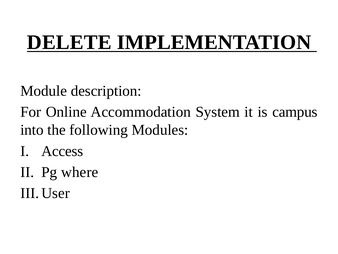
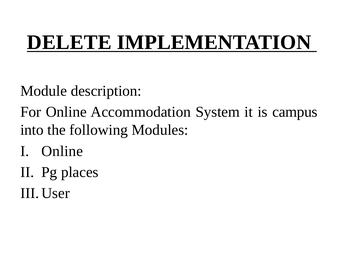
Access at (62, 151): Access -> Online
where: where -> places
